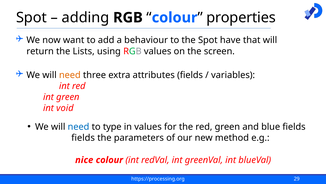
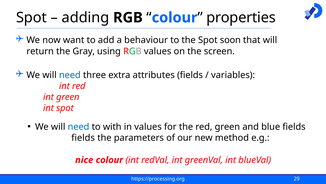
have: have -> soon
Lists: Lists -> Gray
need at (70, 75) colour: orange -> blue
int void: void -> spot
type: type -> with
